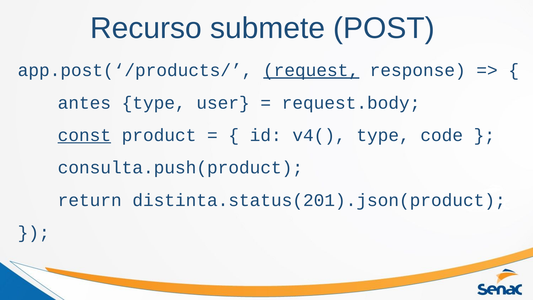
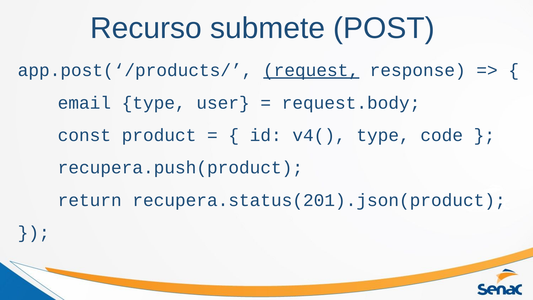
antes: antes -> email
const underline: present -> none
consulta.push(product: consulta.push(product -> recupera.push(product
distinta.status(201).json(product: distinta.status(201).json(product -> recupera.status(201).json(product
